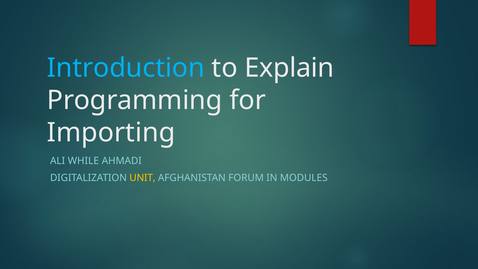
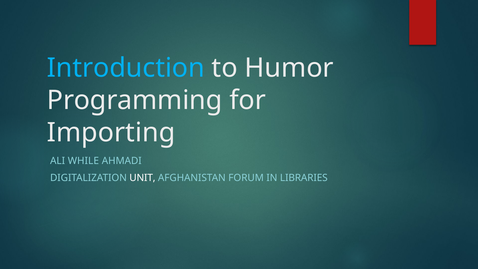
Explain: Explain -> Humor
UNIT colour: yellow -> white
MODULES: MODULES -> LIBRARIES
